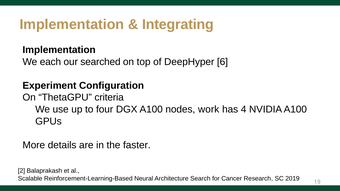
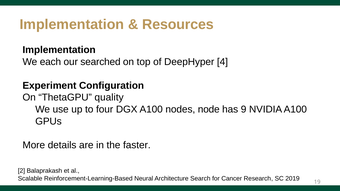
Integrating: Integrating -> Resources
6: 6 -> 4
criteria: criteria -> quality
work: work -> node
4: 4 -> 9
